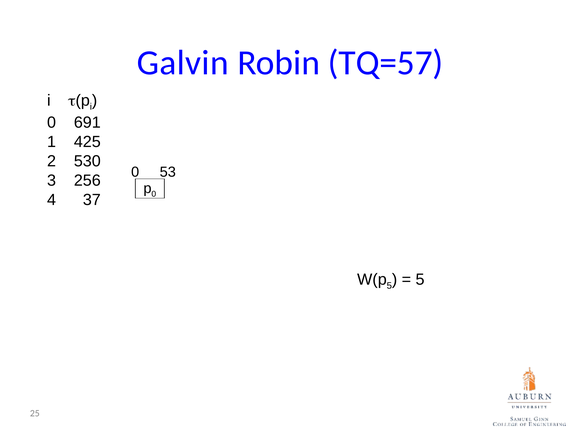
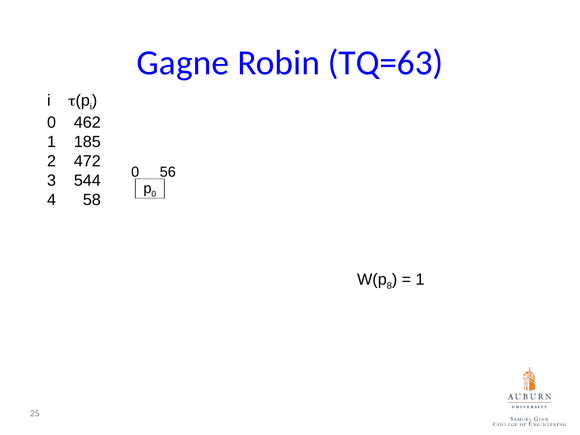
Galvin: Galvin -> Gagne
TQ=57: TQ=57 -> TQ=63
691: 691 -> 462
425: 425 -> 185
530: 530 -> 472
53: 53 -> 56
256: 256 -> 544
37: 37 -> 58
5 at (389, 286): 5 -> 8
5 at (420, 279): 5 -> 1
